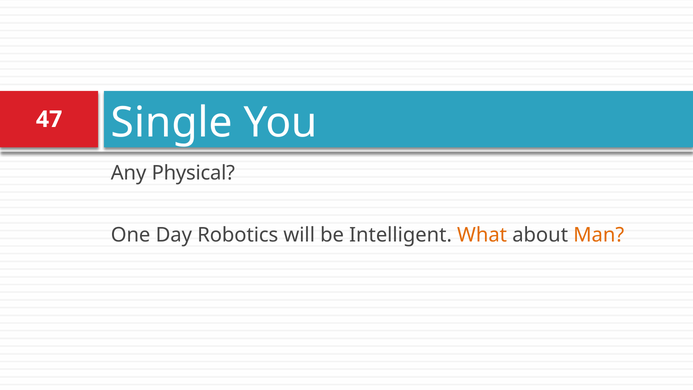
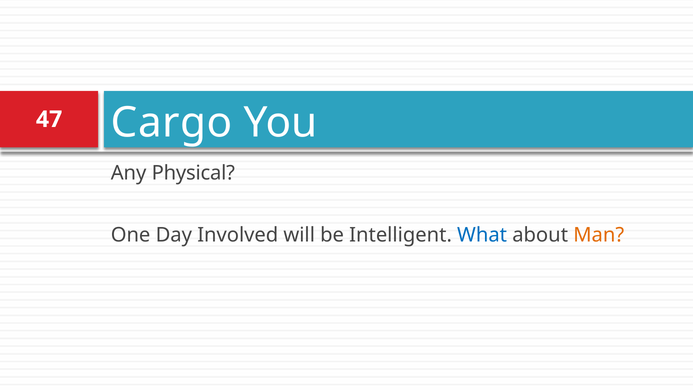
Single: Single -> Cargo
Robotics: Robotics -> Involved
What colour: orange -> blue
